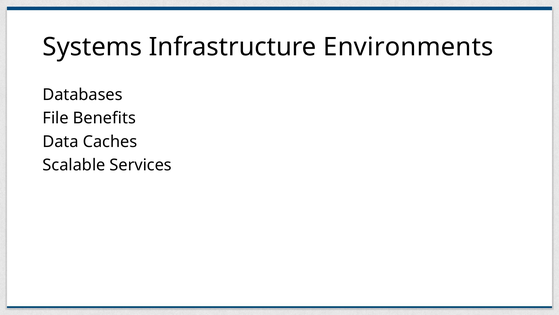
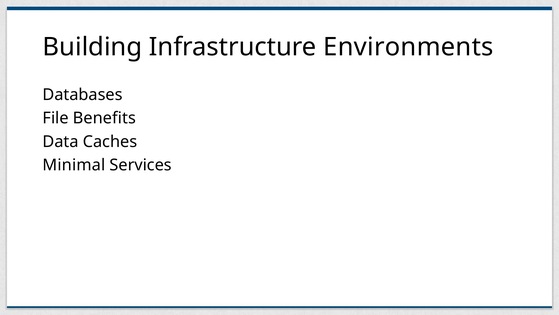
Systems: Systems -> Building
Scalable: Scalable -> Minimal
